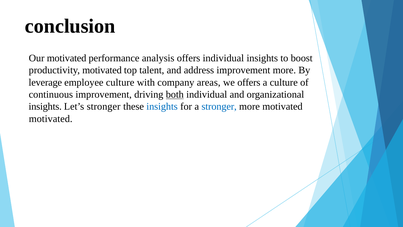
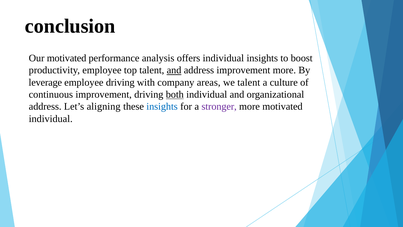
productivity motivated: motivated -> employee
and at (174, 70) underline: none -> present
employee culture: culture -> driving
we offers: offers -> talent
insights at (45, 106): insights -> address
Let’s stronger: stronger -> aligning
stronger at (219, 106) colour: blue -> purple
motivated at (51, 119): motivated -> individual
